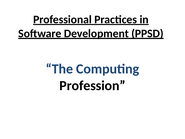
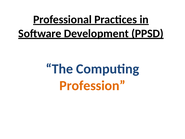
Profession colour: black -> orange
